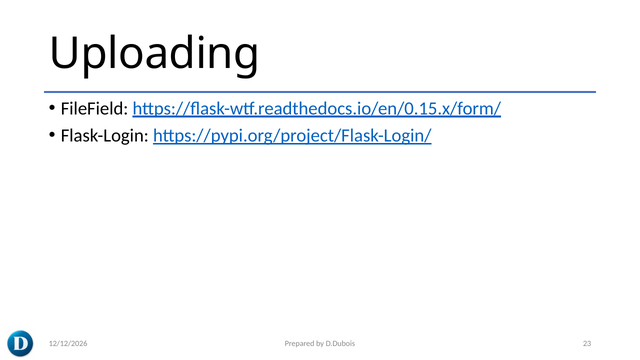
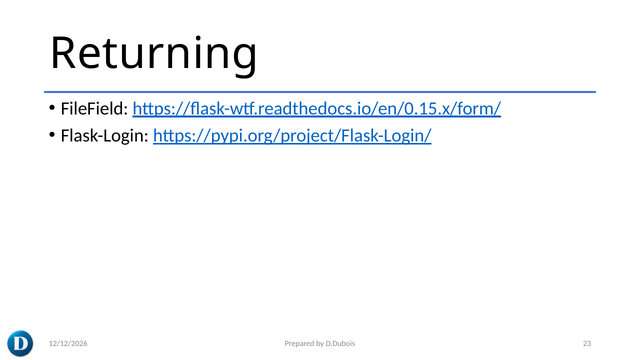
Uploading: Uploading -> Returning
